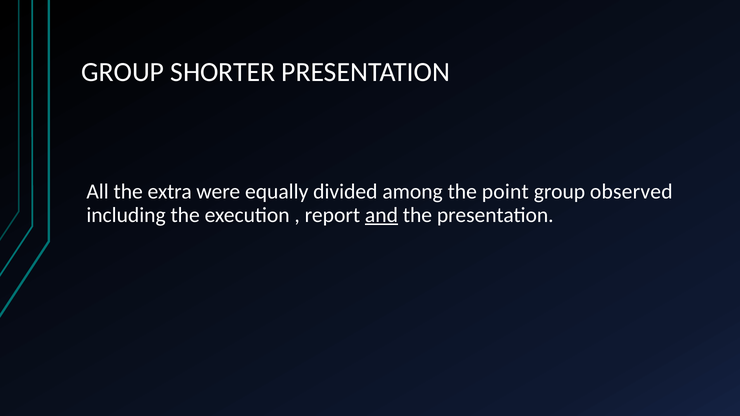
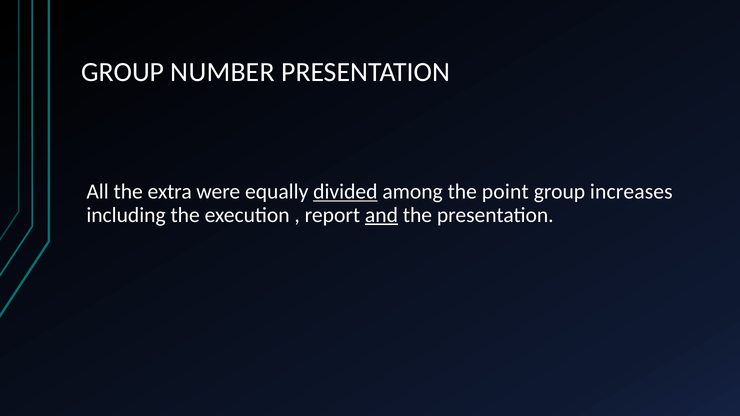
SHORTER: SHORTER -> NUMBER
divided underline: none -> present
observed: observed -> increases
